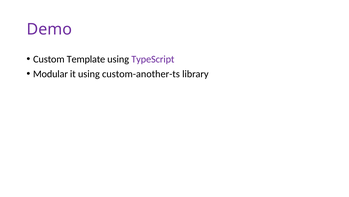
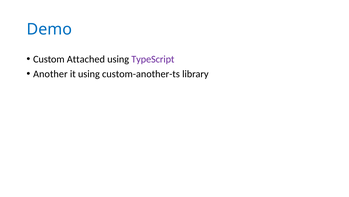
Demo colour: purple -> blue
Template: Template -> Attached
Modular: Modular -> Another
